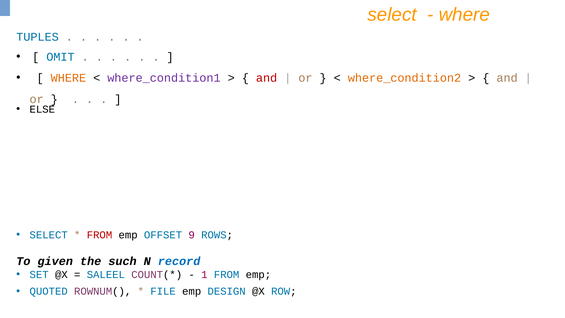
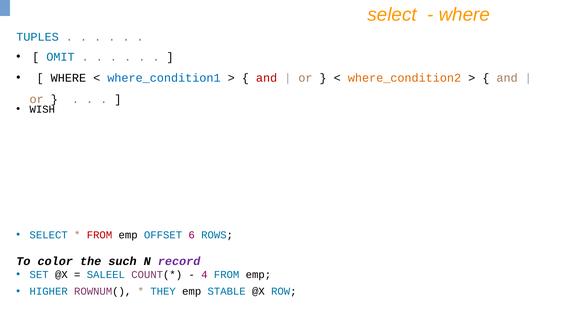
WHERE at (68, 78) colour: orange -> black
where_condition1 colour: purple -> blue
ELSE: ELSE -> WISH
9: 9 -> 6
given: given -> color
record colour: blue -> purple
1: 1 -> 4
QUOTED: QUOTED -> HIGHER
FILE: FILE -> THEY
DESIGN: DESIGN -> STABLE
